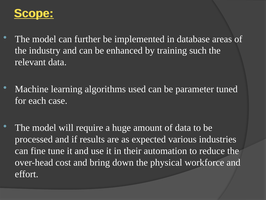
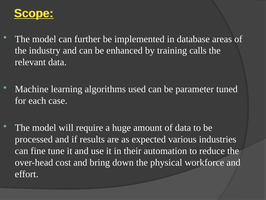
such: such -> calls
